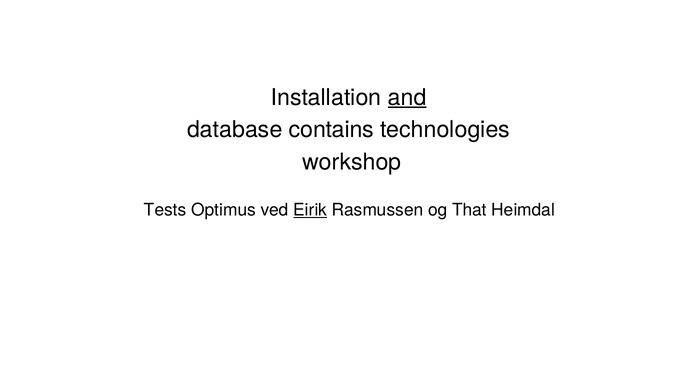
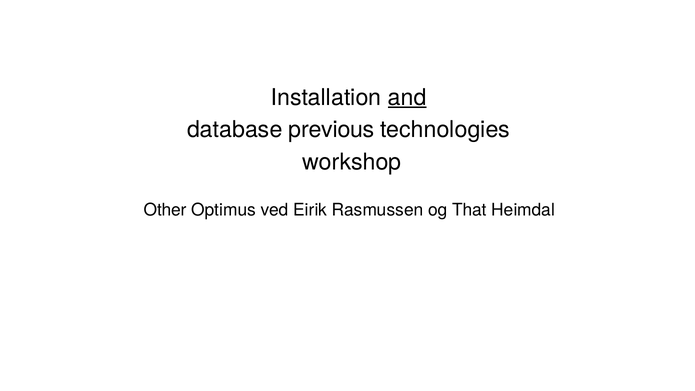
contains: contains -> previous
Tests: Tests -> Other
Eirik underline: present -> none
